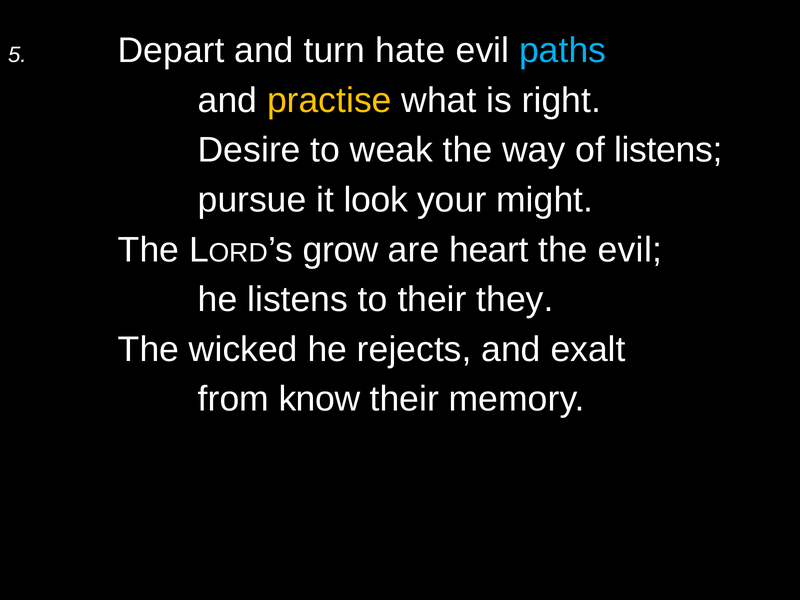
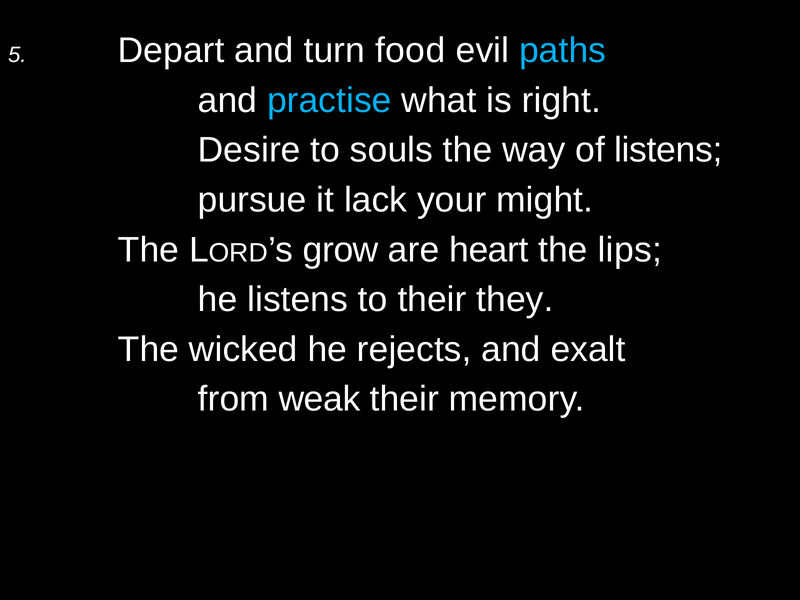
hate: hate -> food
practise colour: yellow -> light blue
weak: weak -> souls
look: look -> lack
the evil: evil -> lips
know: know -> weak
